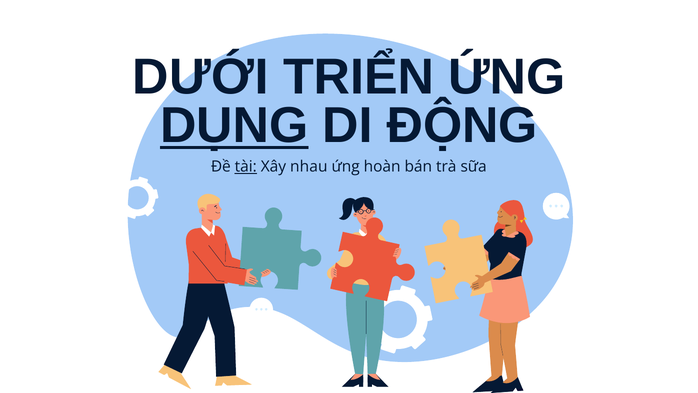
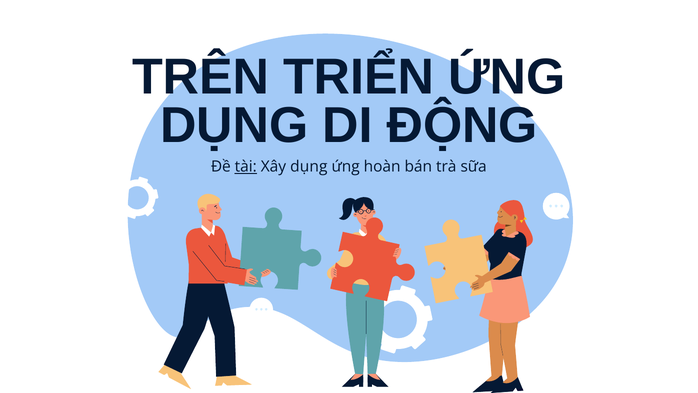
DƯỚI: DƯỚI -> TRÊN
DỤNG at (234, 126) underline: present -> none
Xây nhau: nhau -> dụng
